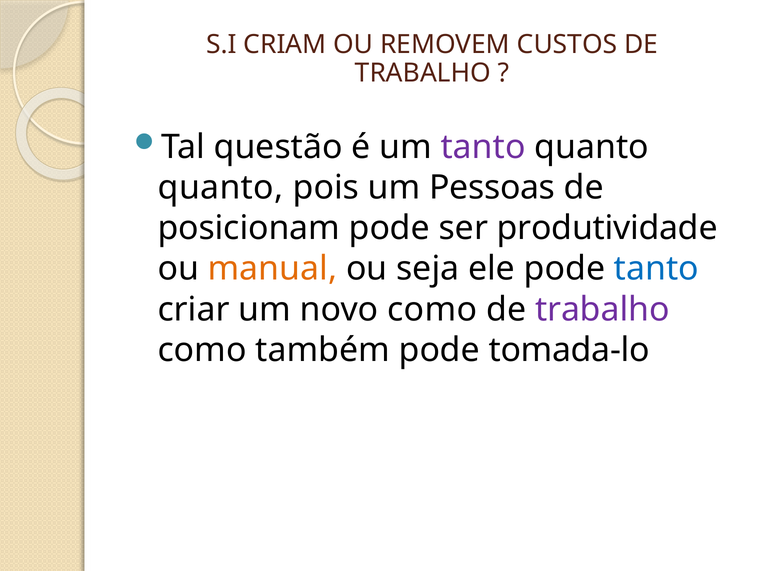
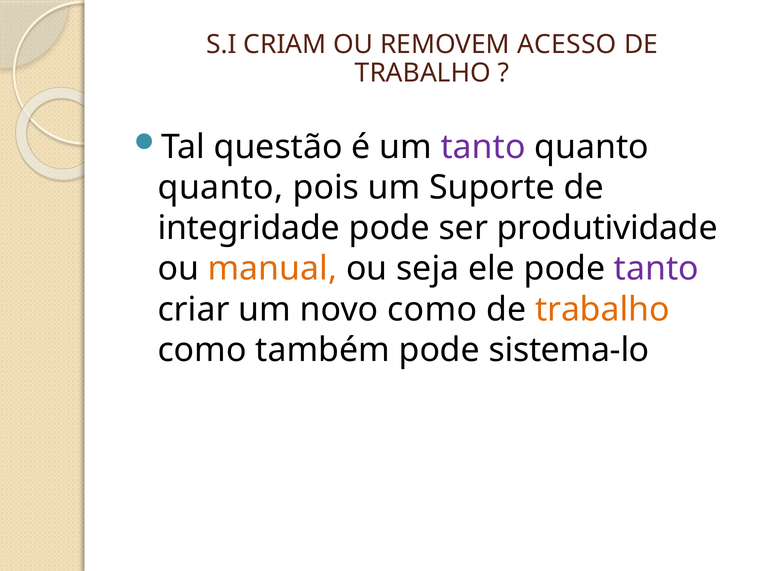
CUSTOS: CUSTOS -> ACESSO
Pessoas: Pessoas -> Suporte
posicionam: posicionam -> integridade
tanto at (656, 269) colour: blue -> purple
trabalho at (602, 310) colour: purple -> orange
tomada-lo: tomada-lo -> sistema-lo
